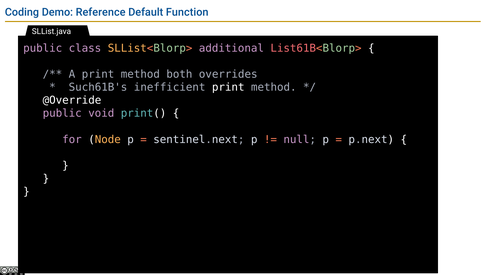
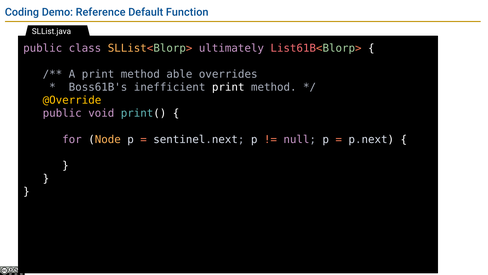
additional: additional -> ultimately
both: both -> able
Such61B's: Such61B's -> Boss61B's
@Override colour: white -> yellow
